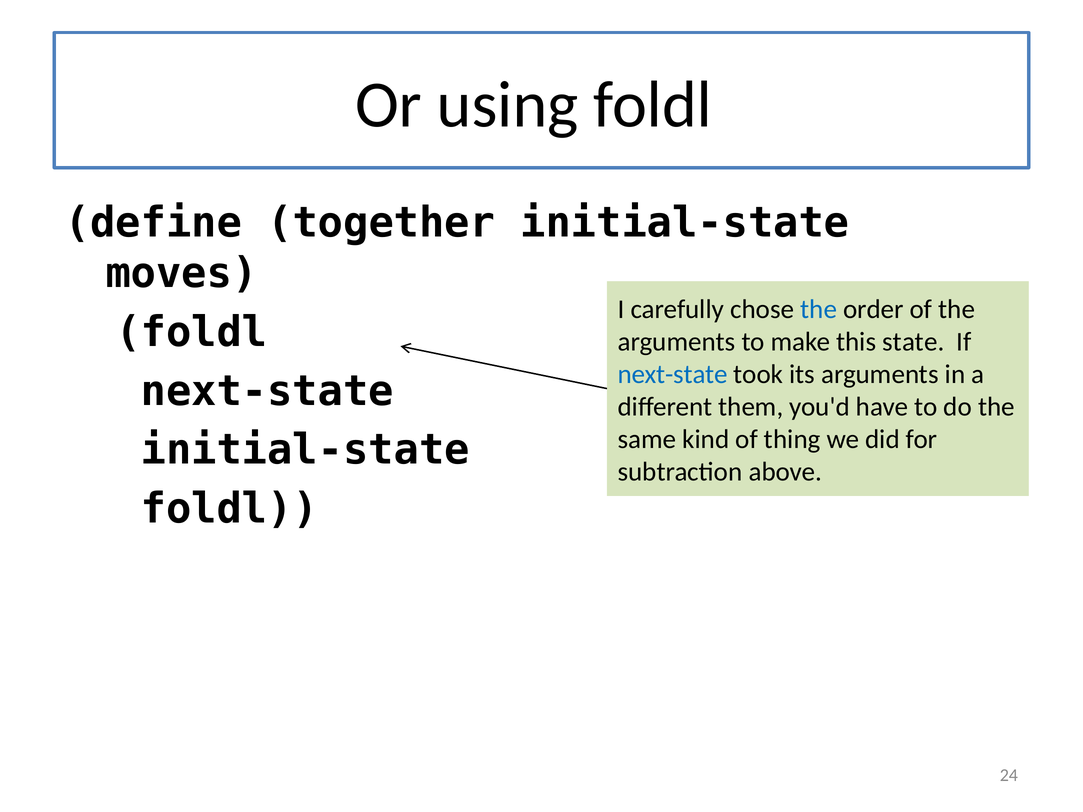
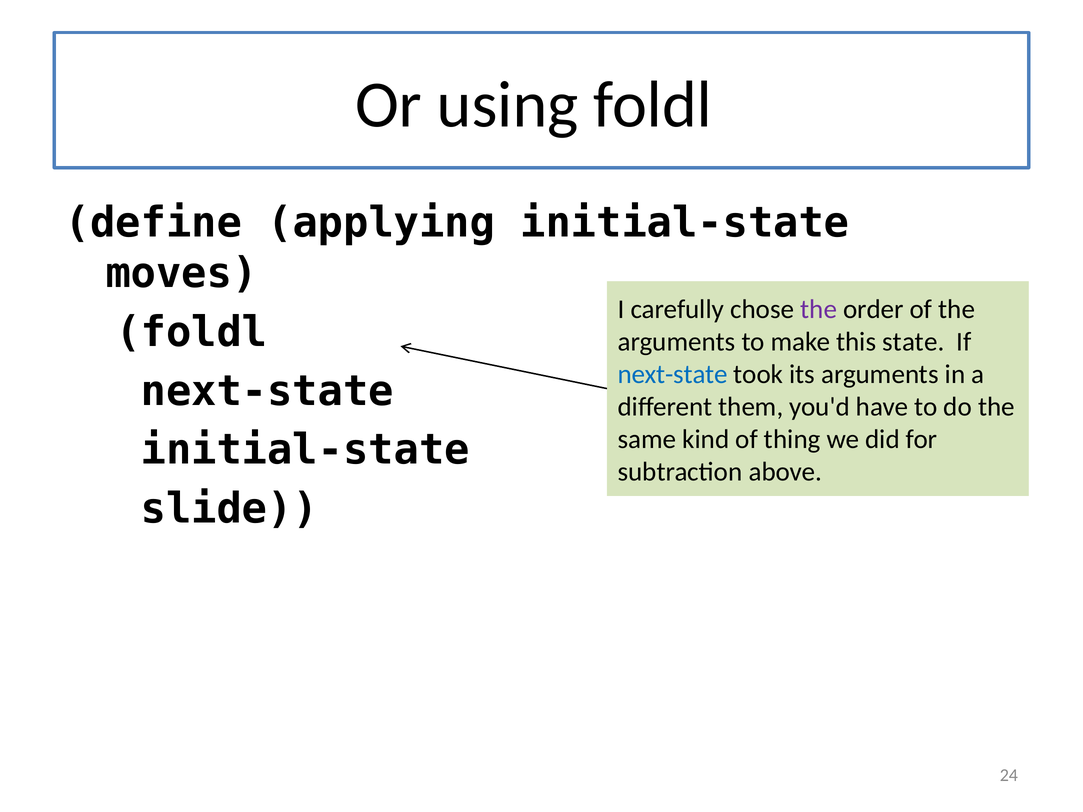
together: together -> applying
the at (819, 309) colour: blue -> purple
foldl at (229, 509): foldl -> slide
